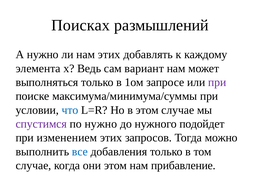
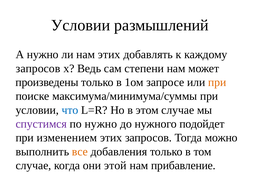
Поисках at (81, 25): Поисках -> Условии
элемента at (38, 68): элемента -> запросов
вариант: вариант -> степени
выполняться: выполняться -> произведены
при at (217, 82) colour: purple -> orange
все colour: blue -> orange
они этом: этом -> этой
